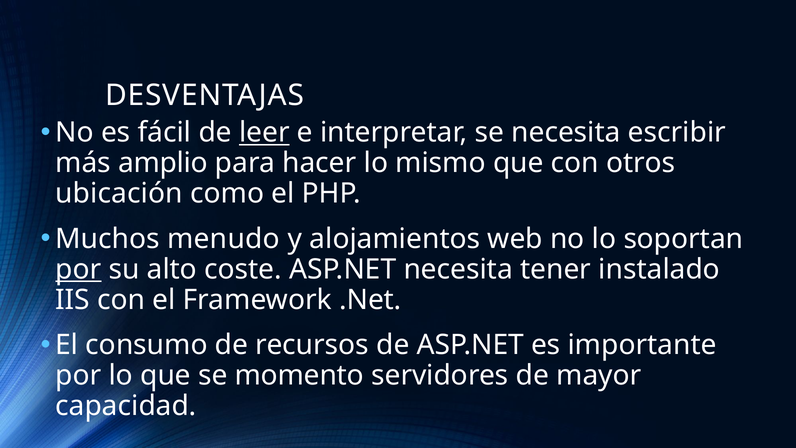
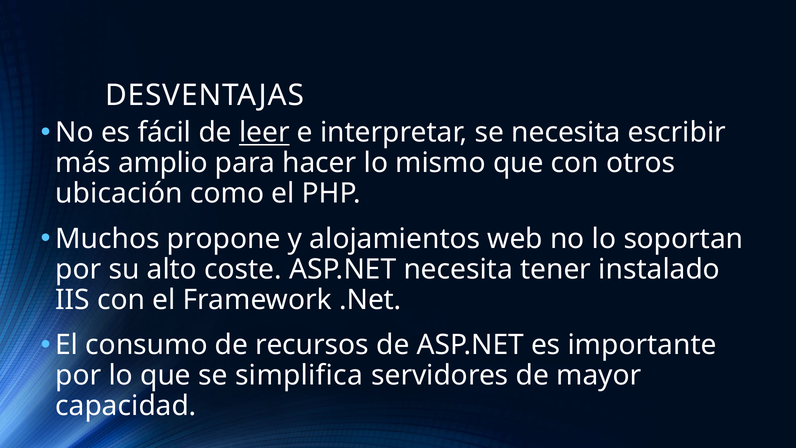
menudo: menudo -> propone
por at (78, 269) underline: present -> none
momento: momento -> simplifica
